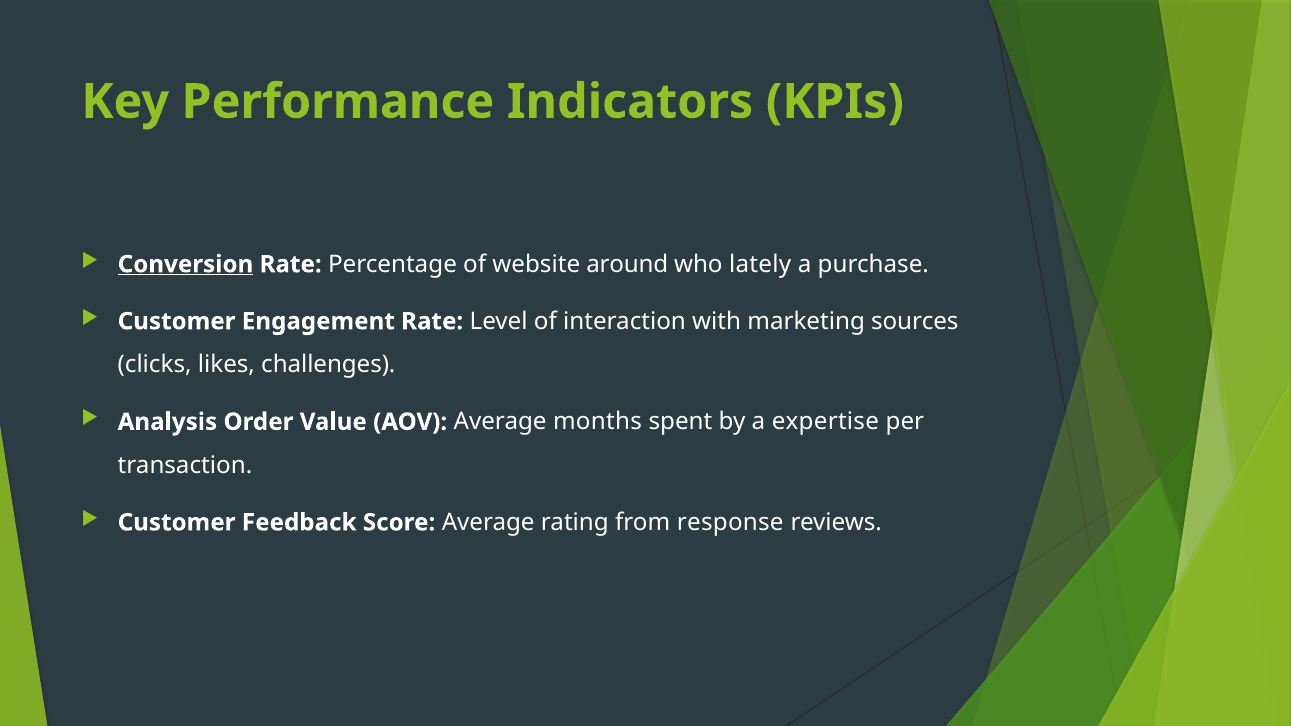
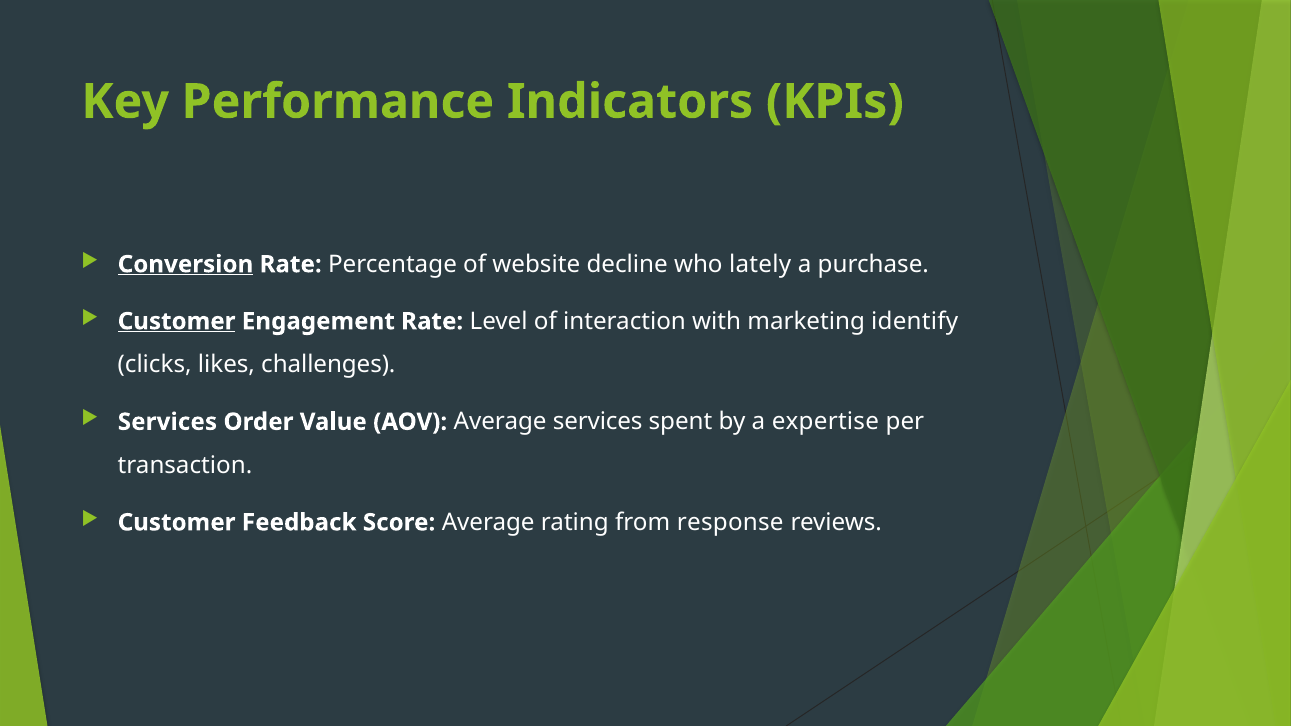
around: around -> decline
Customer at (177, 321) underline: none -> present
sources: sources -> identify
Analysis at (167, 422): Analysis -> Services
Average months: months -> services
